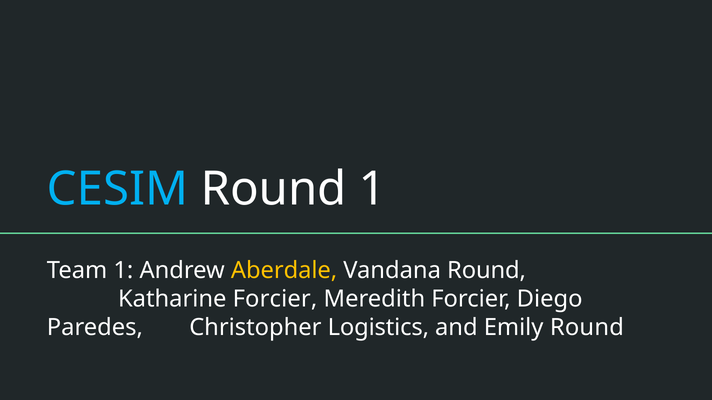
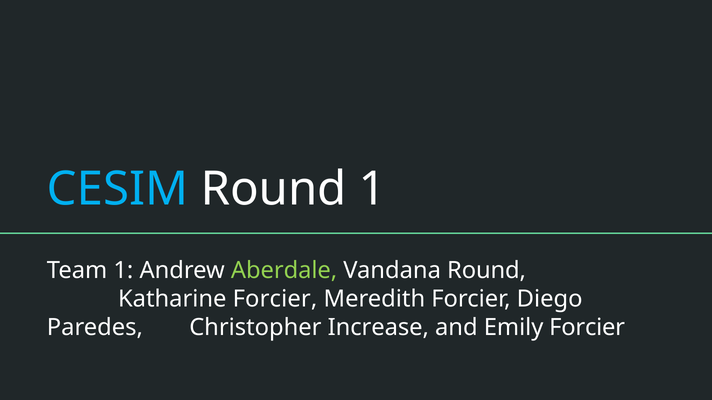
Aberdale colour: yellow -> light green
Logistics: Logistics -> Increase
Emily Round: Round -> Forcier
